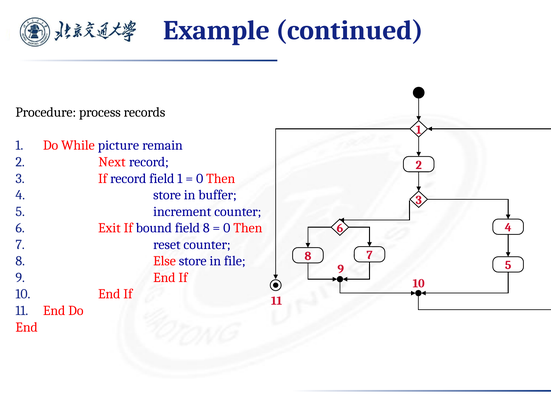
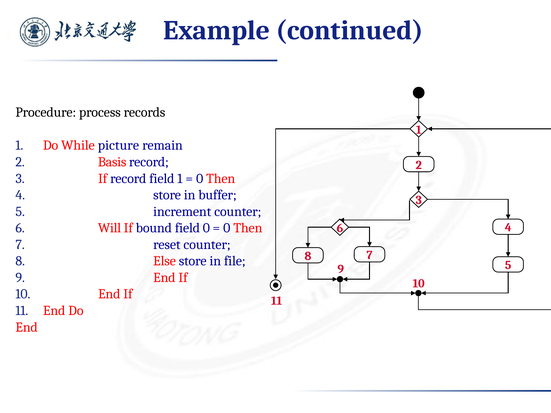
Next: Next -> Basis
Exit: Exit -> Will
field 8: 8 -> 0
